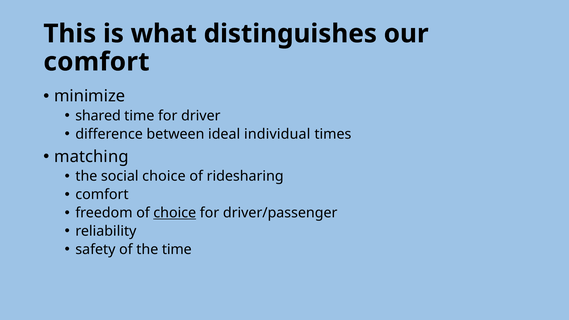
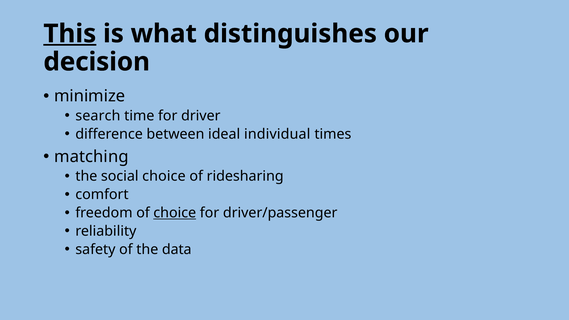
This underline: none -> present
comfort at (96, 62): comfort -> decision
shared: shared -> search
the time: time -> data
